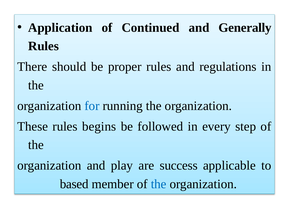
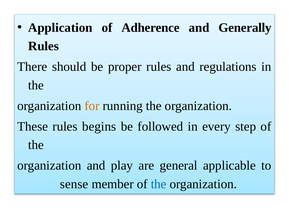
Continued: Continued -> Adherence
for colour: blue -> orange
success: success -> general
based: based -> sense
